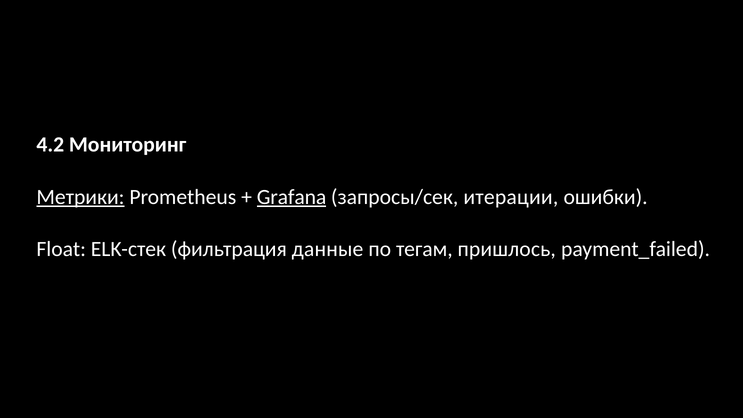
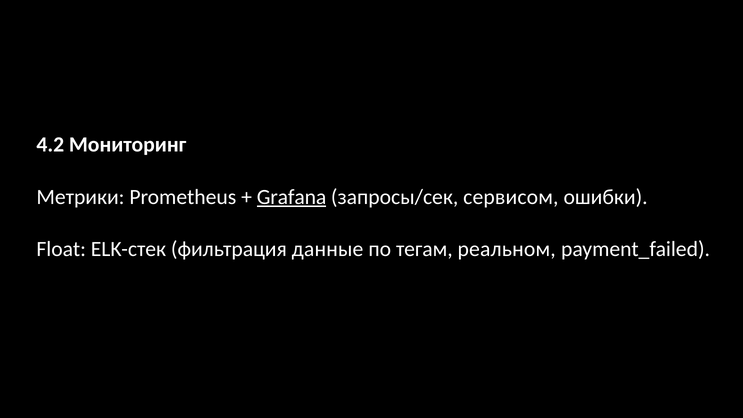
Метрики underline: present -> none
итерации: итерации -> сервисом
пришлось: пришлось -> реальном
